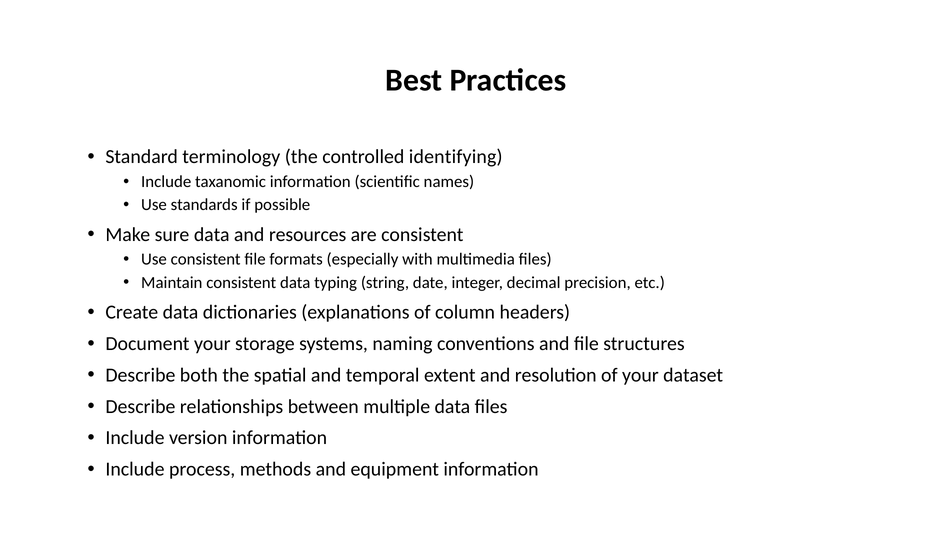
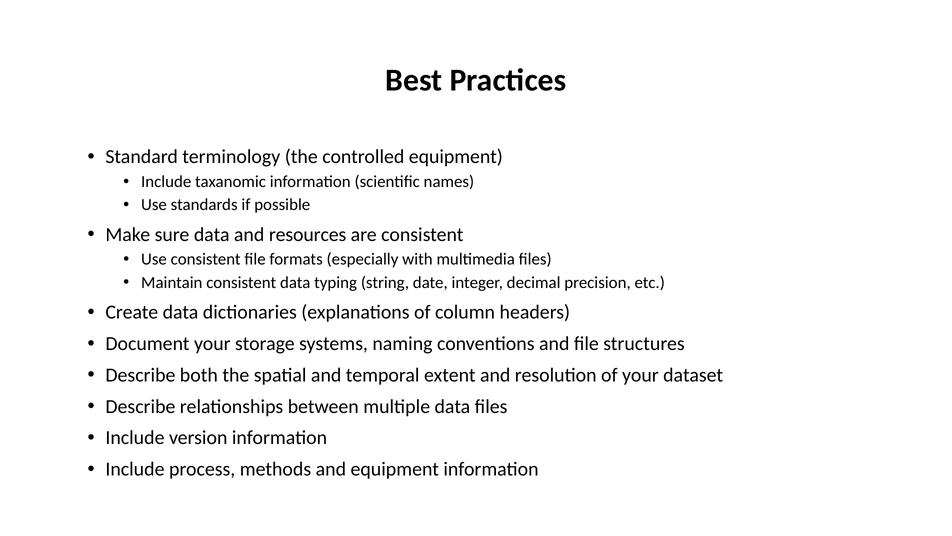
controlled identifying: identifying -> equipment
